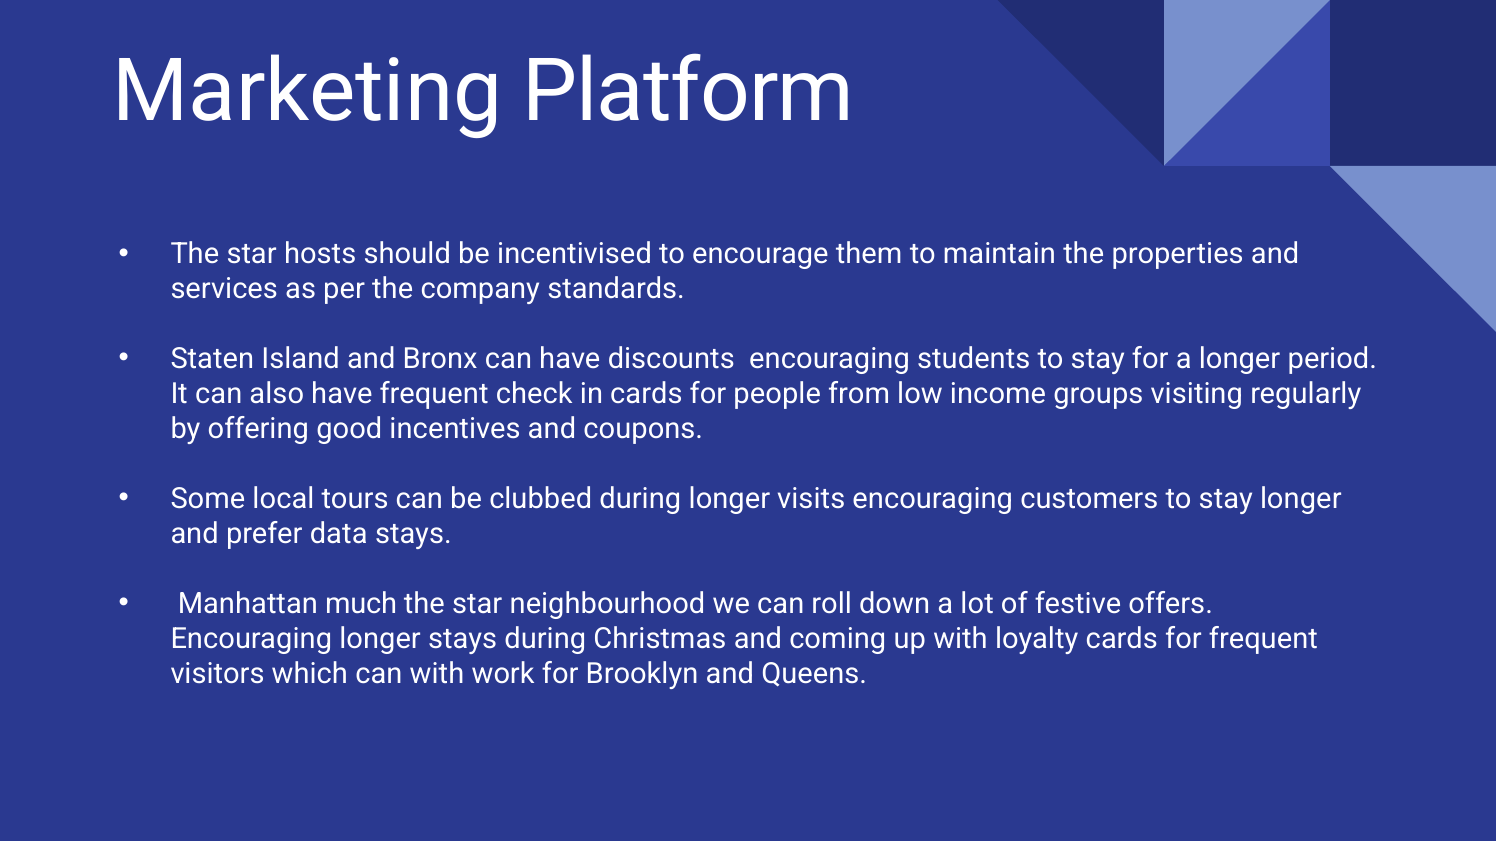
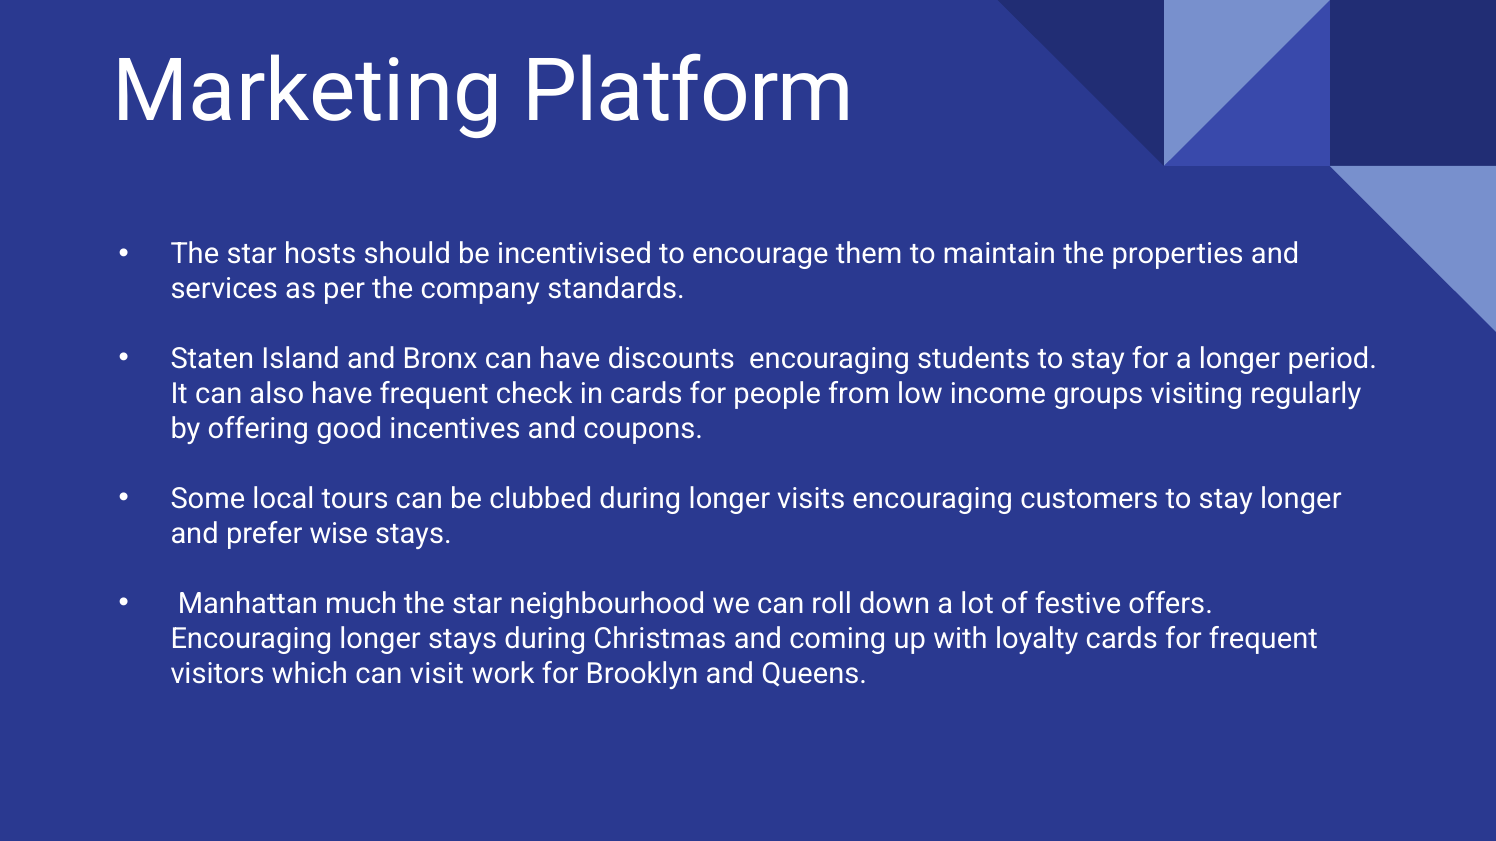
data: data -> wise
can with: with -> visit
